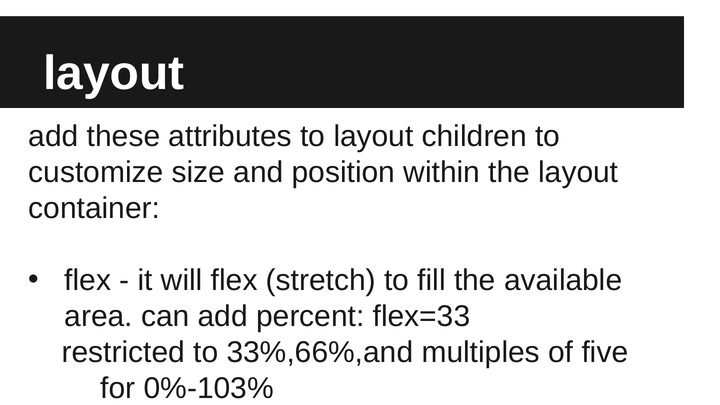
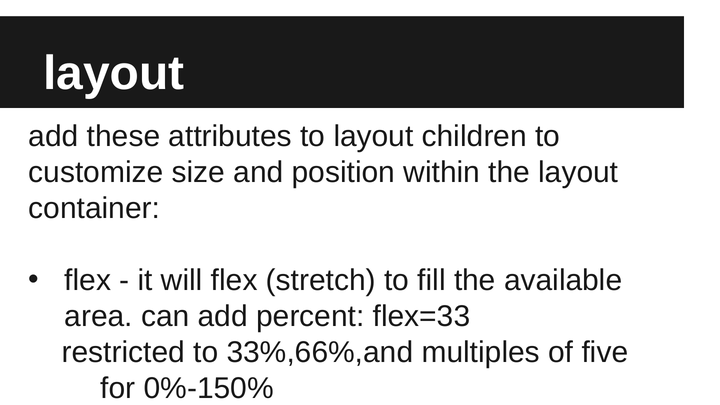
0%-103%: 0%-103% -> 0%-150%
